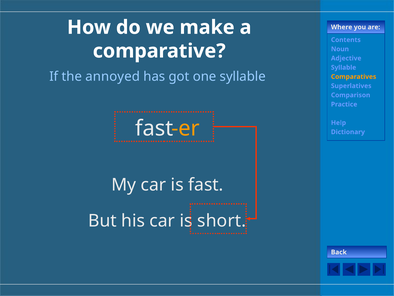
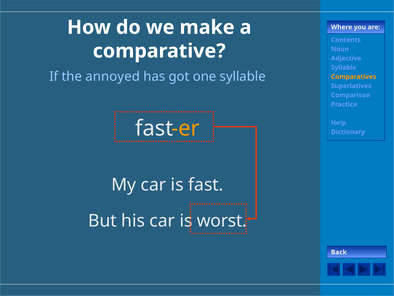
short: short -> worst
